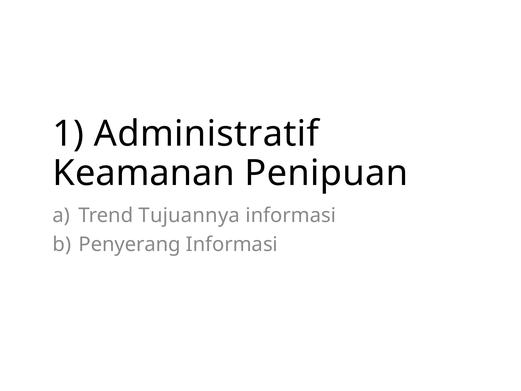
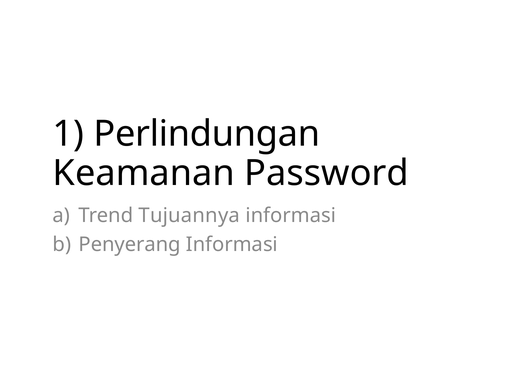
Administratif: Administratif -> Perlindungan
Penipuan: Penipuan -> Password
